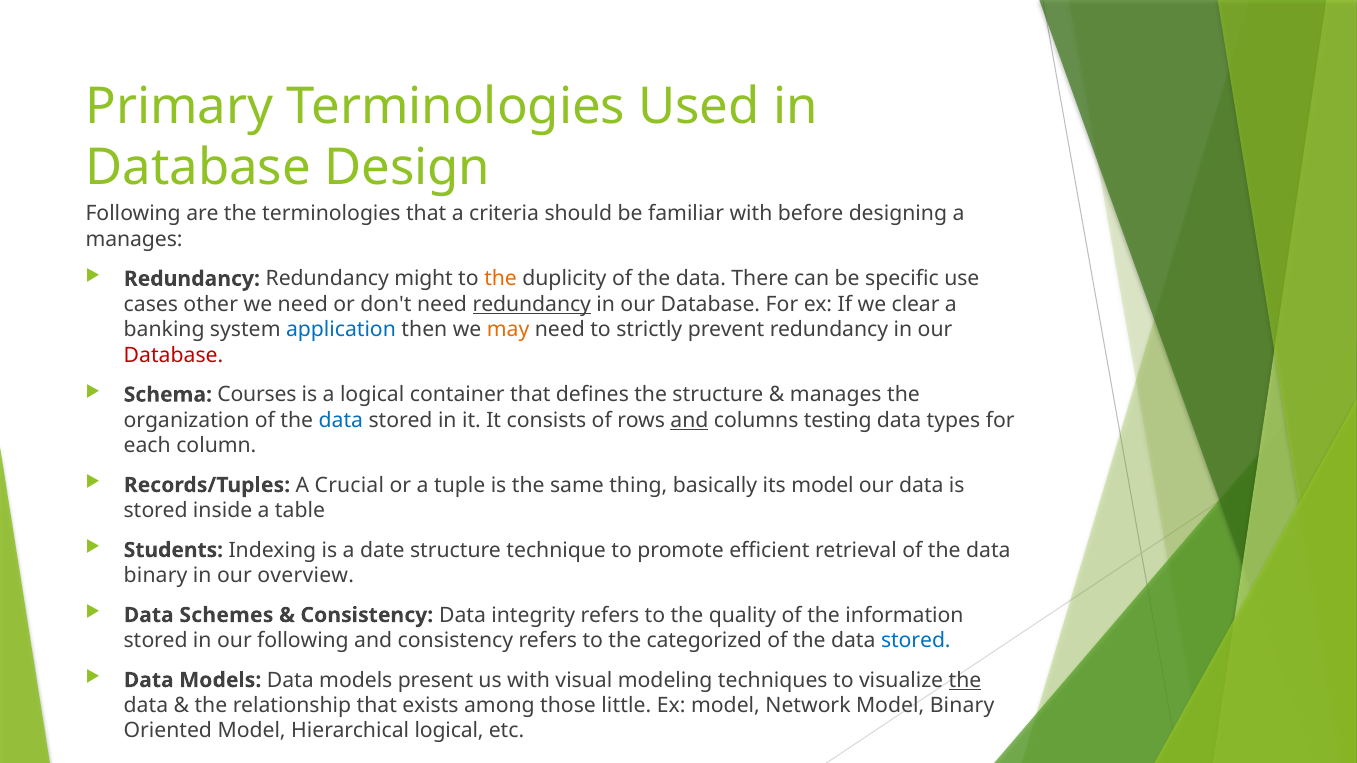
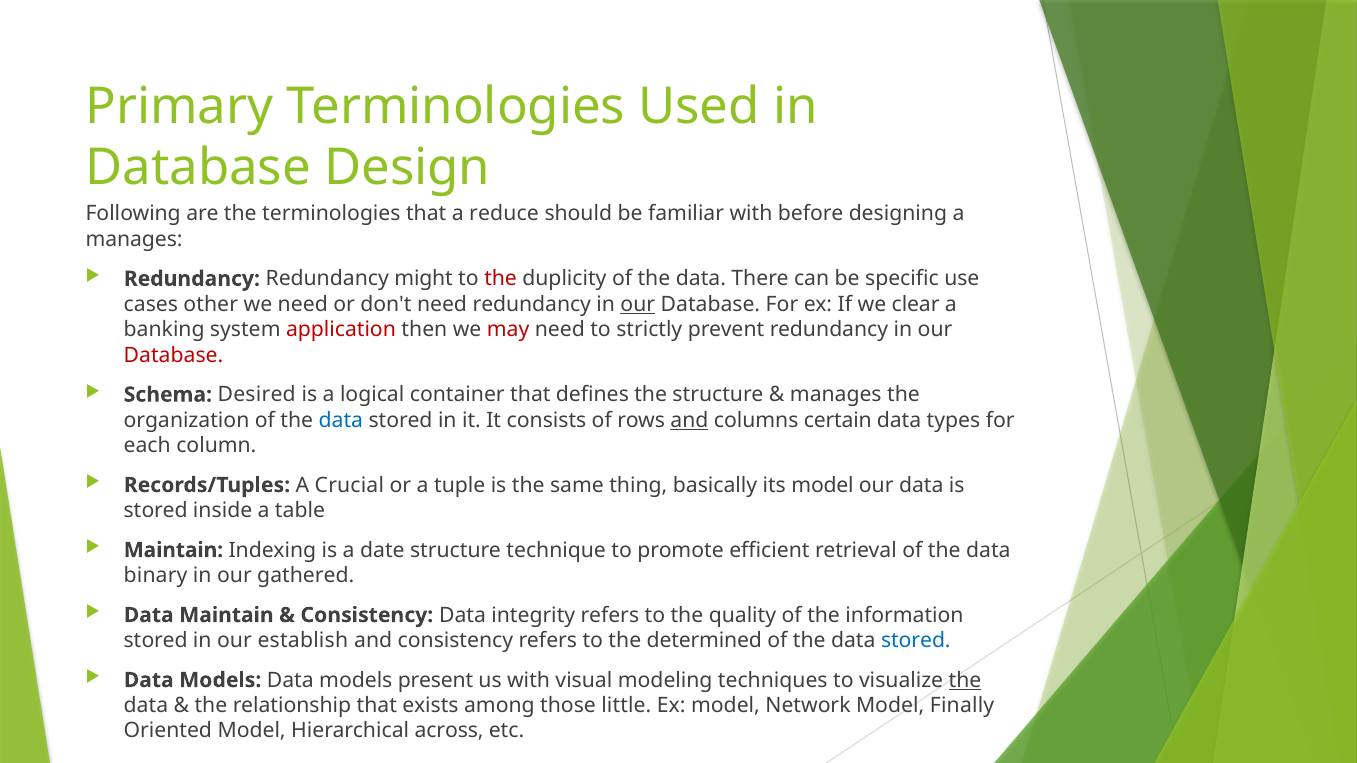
criteria: criteria -> reduce
the at (501, 279) colour: orange -> red
redundancy at (532, 304) underline: present -> none
our at (638, 304) underline: none -> present
application colour: blue -> red
may colour: orange -> red
Courses: Courses -> Desired
testing: testing -> certain
Students at (173, 550): Students -> Maintain
overview: overview -> gathered
Data Schemes: Schemes -> Maintain
our following: following -> establish
categorized: categorized -> determined
Model Binary: Binary -> Finally
Hierarchical logical: logical -> across
